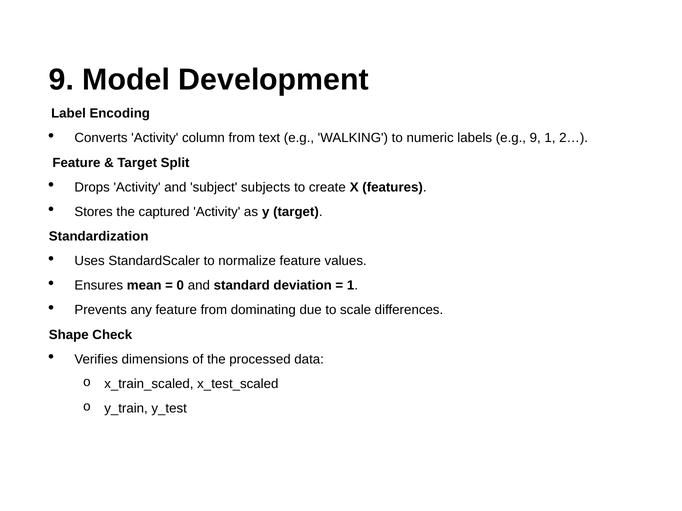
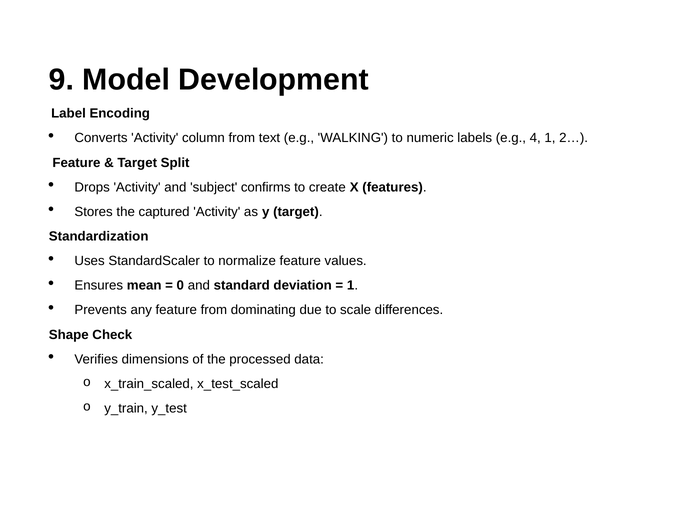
e.g 9: 9 -> 4
subjects: subjects -> confirms
